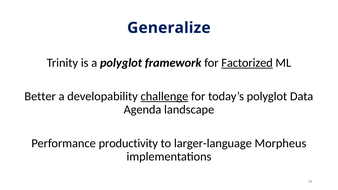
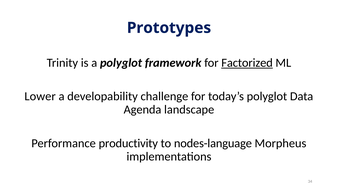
Generalize: Generalize -> Prototypes
Better: Better -> Lower
challenge underline: present -> none
larger-language: larger-language -> nodes-language
